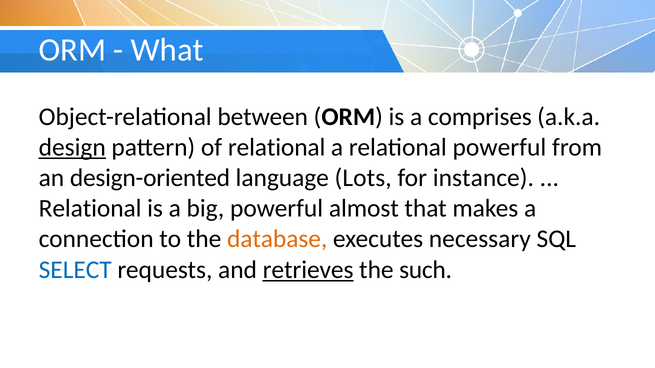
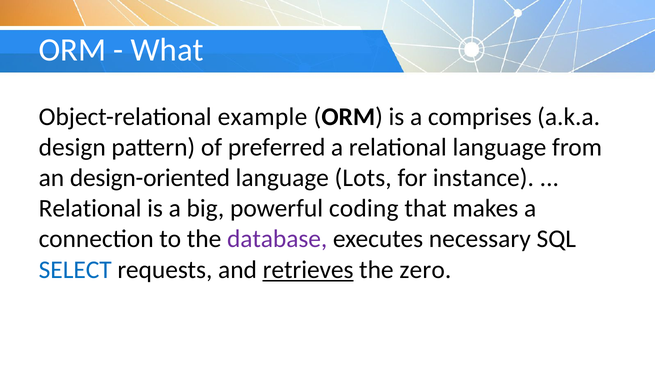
between: between -> example
design underline: present -> none
of relational: relational -> preferred
relational powerful: powerful -> language
almost: almost -> coding
database colour: orange -> purple
such: such -> zero
